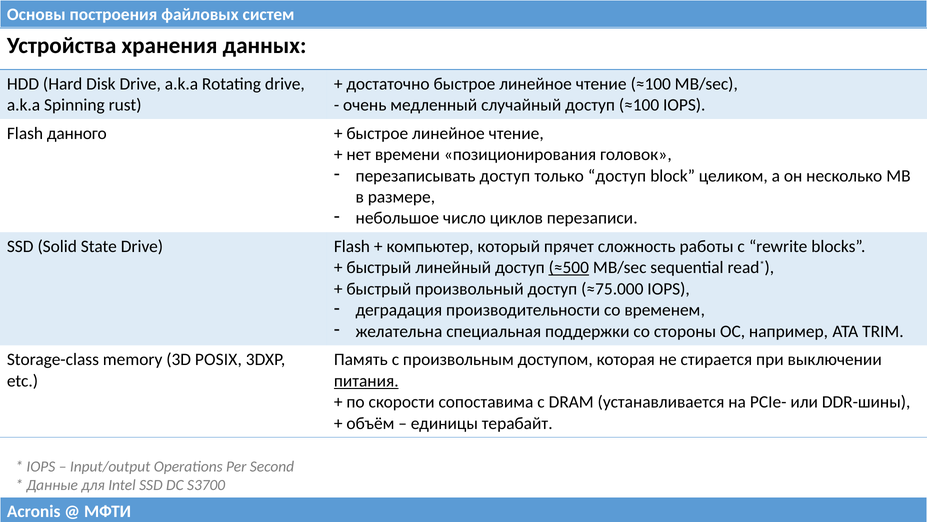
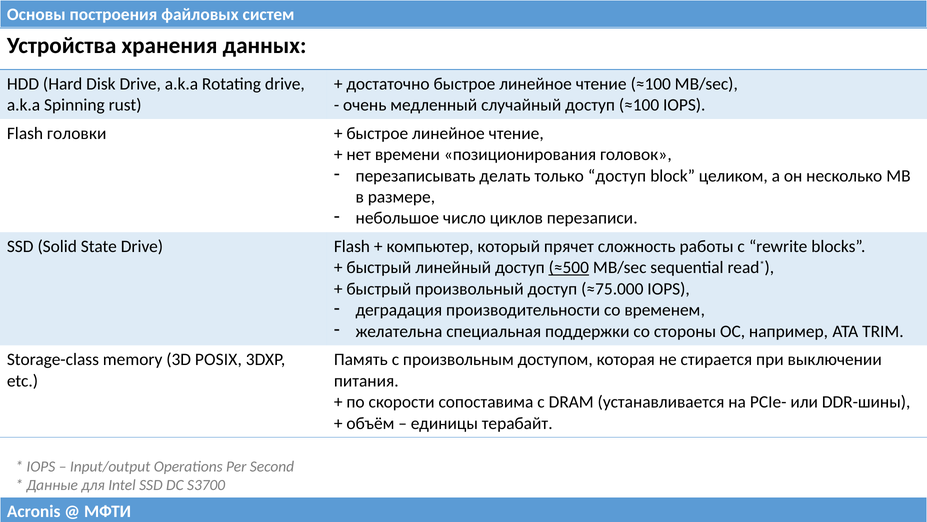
данного: данного -> головки
перезаписывать доступ: доступ -> делать
питания underline: present -> none
